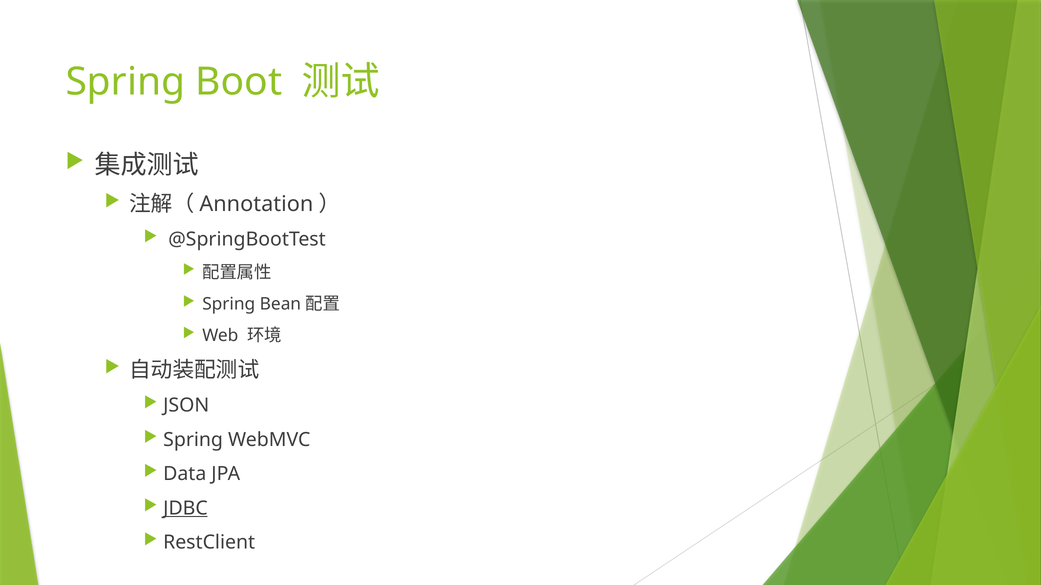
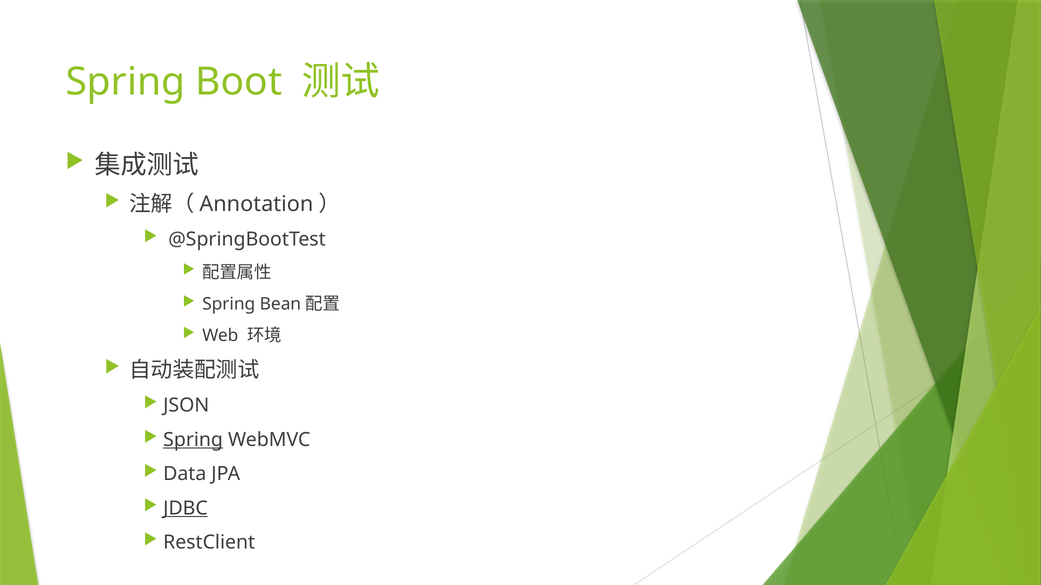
Spring at (193, 440) underline: none -> present
